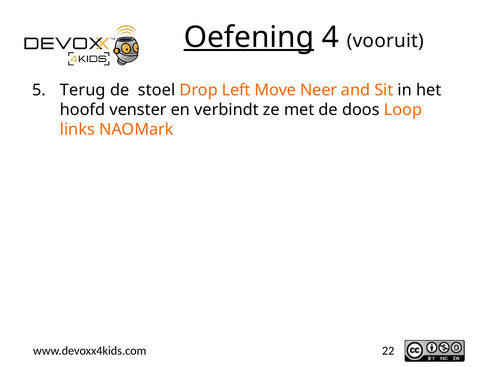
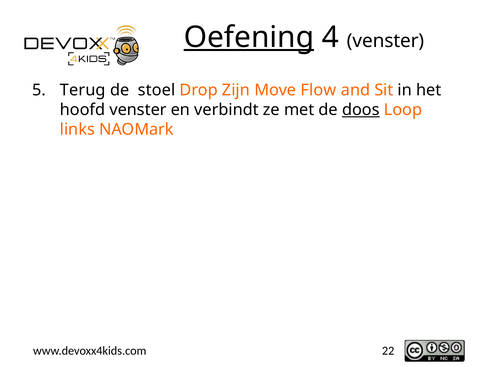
4 vooruit: vooruit -> venster
Left: Left -> Zijn
Neer: Neer -> Flow
doos underline: none -> present
